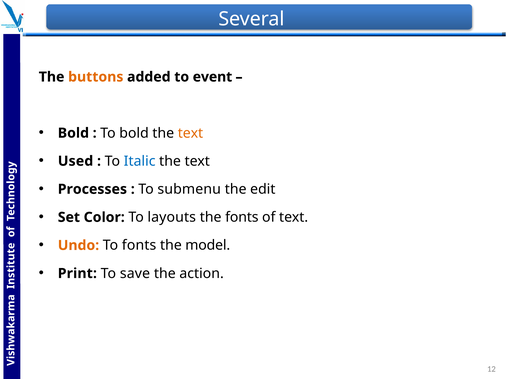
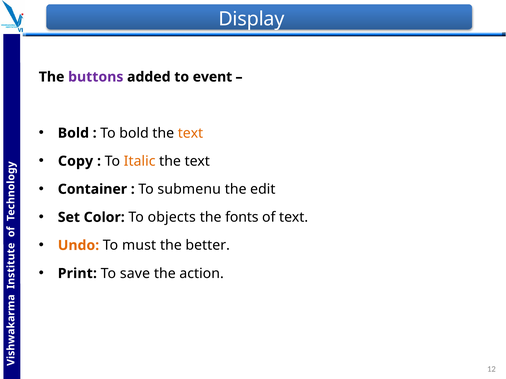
Several: Several -> Display
buttons colour: orange -> purple
Used: Used -> Copy
Italic colour: blue -> orange
Processes: Processes -> Container
layouts: layouts -> objects
To fonts: fonts -> must
model: model -> better
